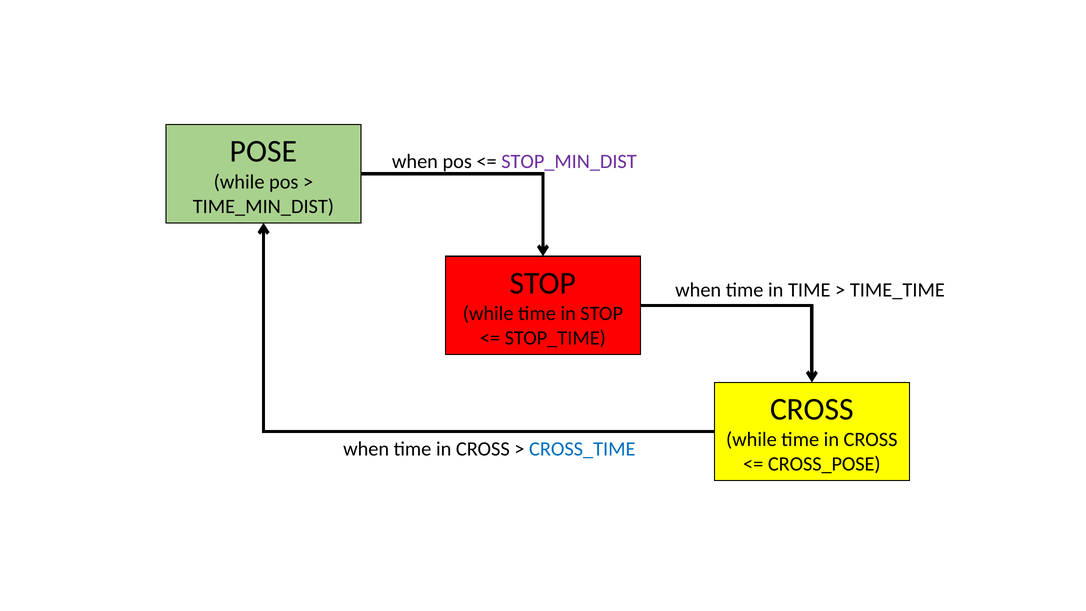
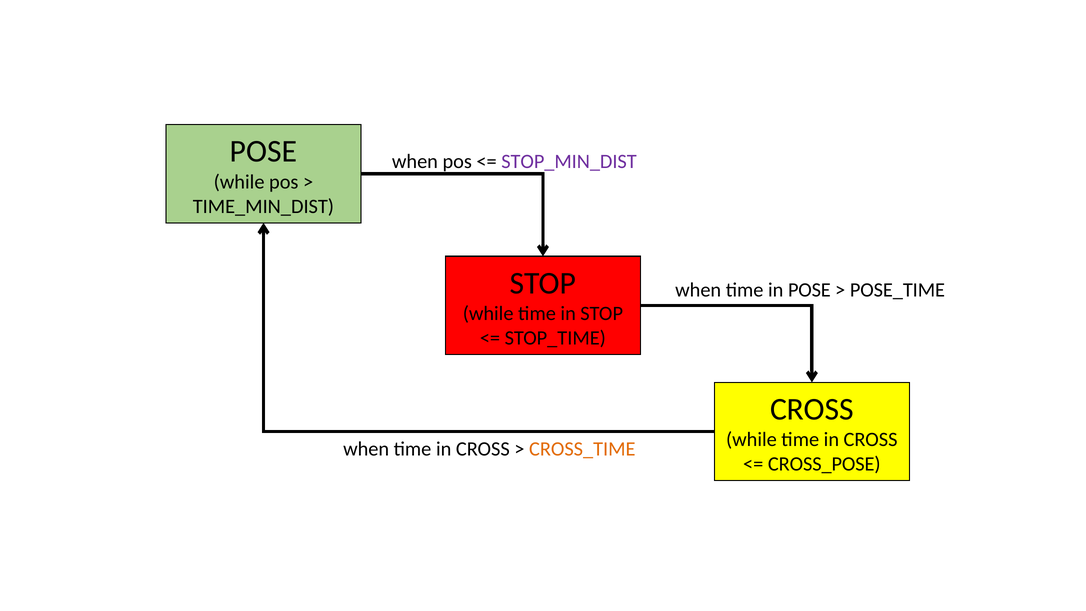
in TIME: TIME -> POSE
TIME_TIME: TIME_TIME -> POSE_TIME
CROSS_TIME colour: blue -> orange
